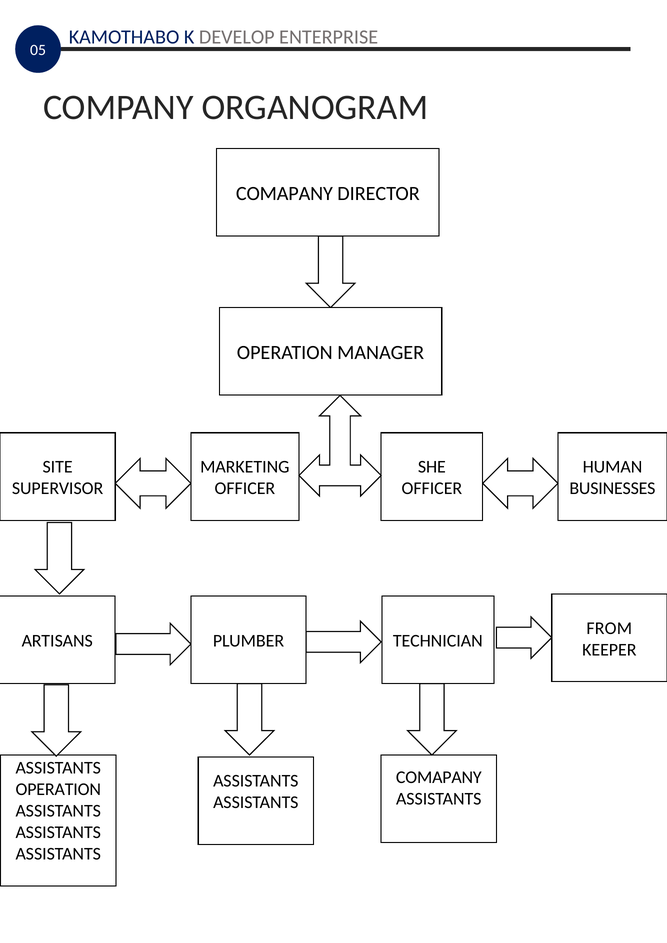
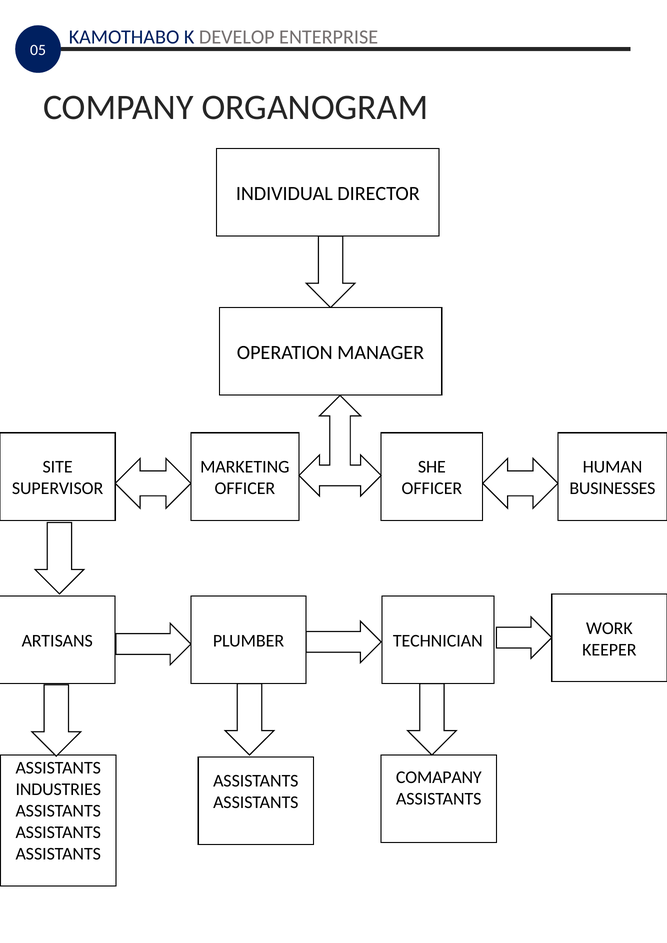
COMAPANY at (284, 194): COMAPANY -> INDIVIDUAL
FROM: FROM -> WORK
OPERATION at (58, 790): OPERATION -> INDUSTRIES
